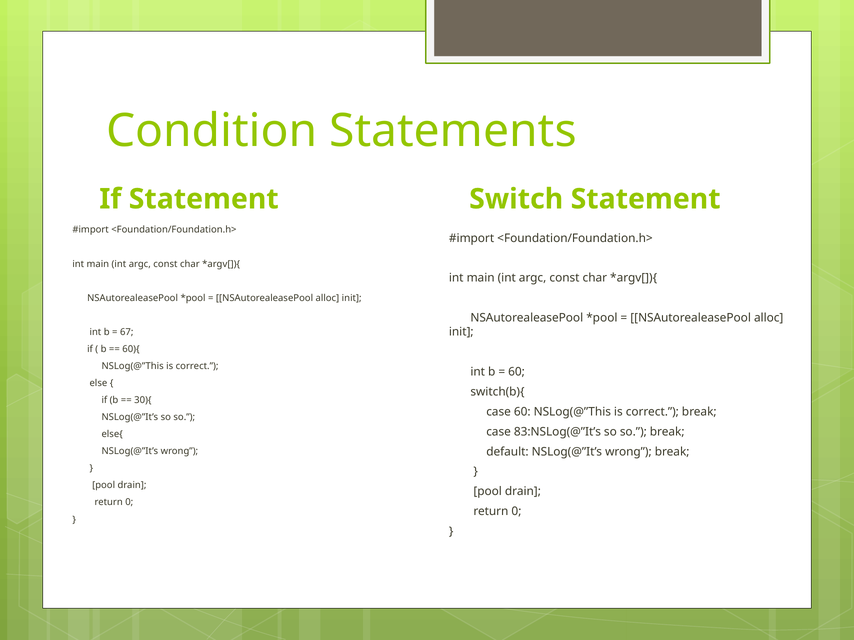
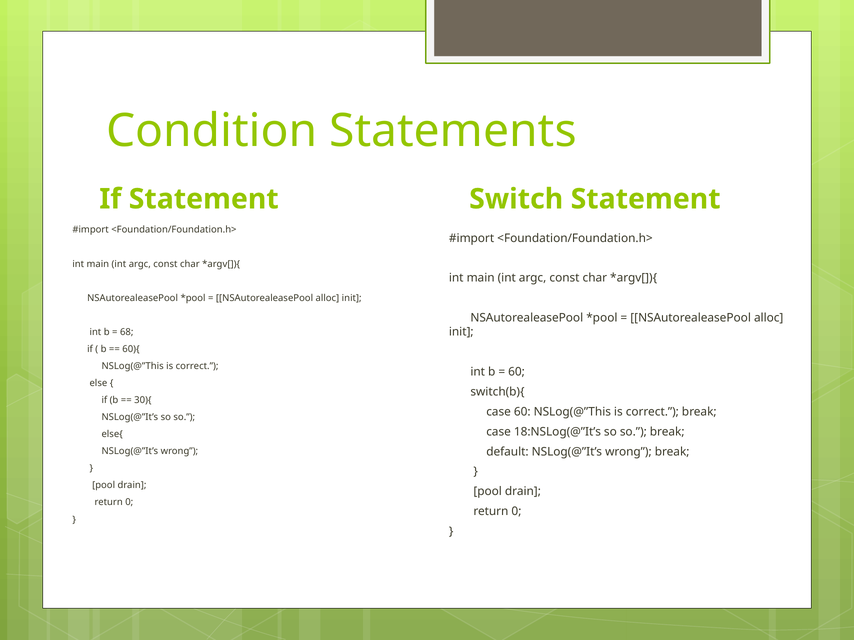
67: 67 -> 68
83:NSLog(@”It’s: 83:NSLog(@”It’s -> 18:NSLog(@”It’s
